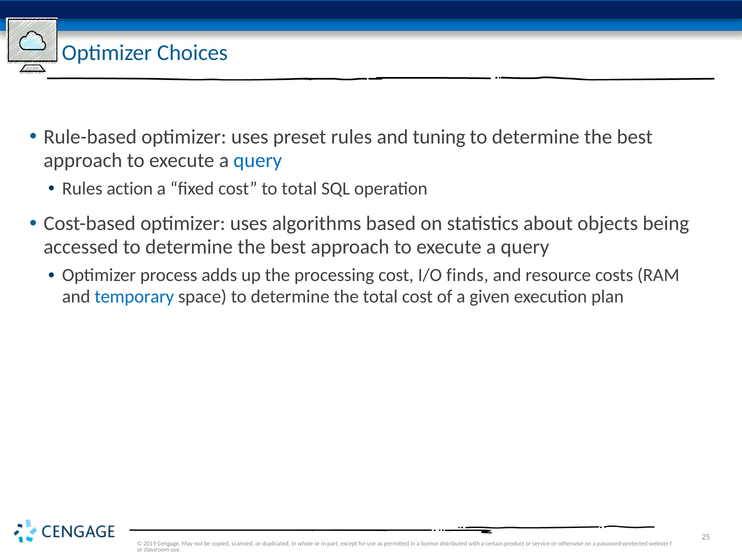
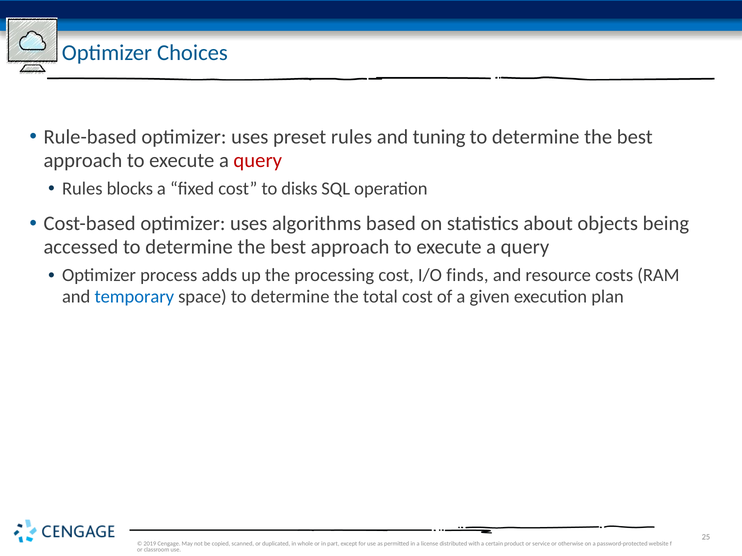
query at (258, 160) colour: blue -> red
action: action -> blocks
to total: total -> disks
